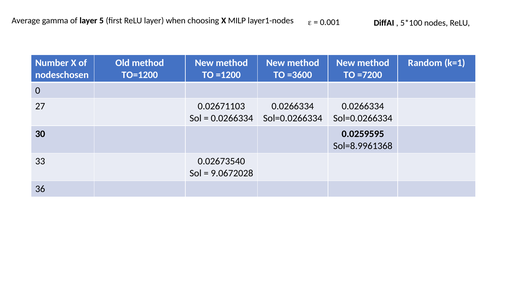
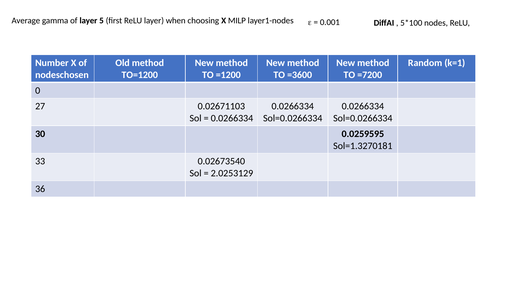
Sol=8.9961368: Sol=8.9961368 -> Sol=1.3270181
9.0672028: 9.0672028 -> 2.0253129
